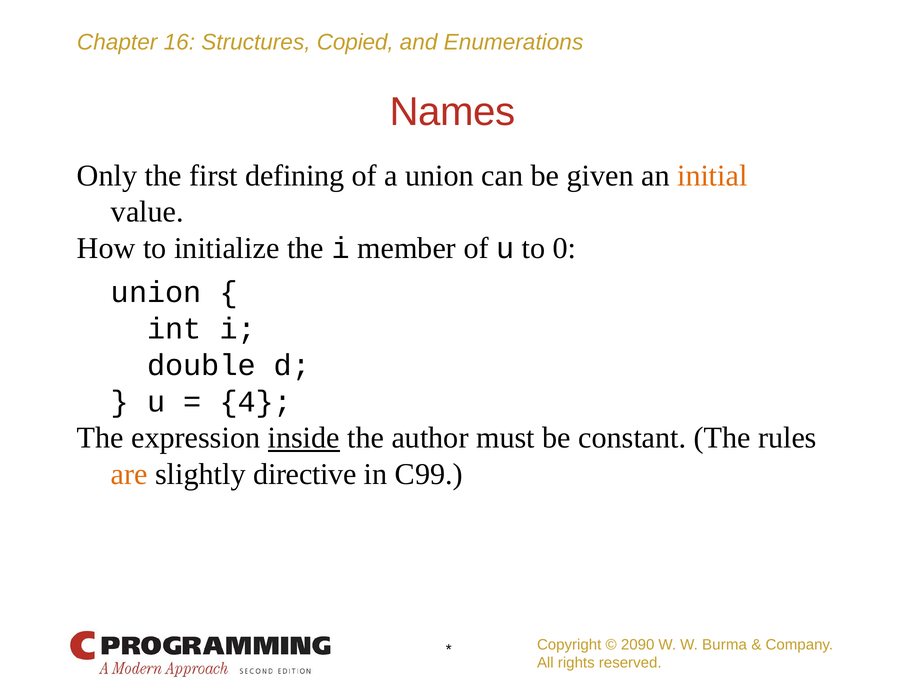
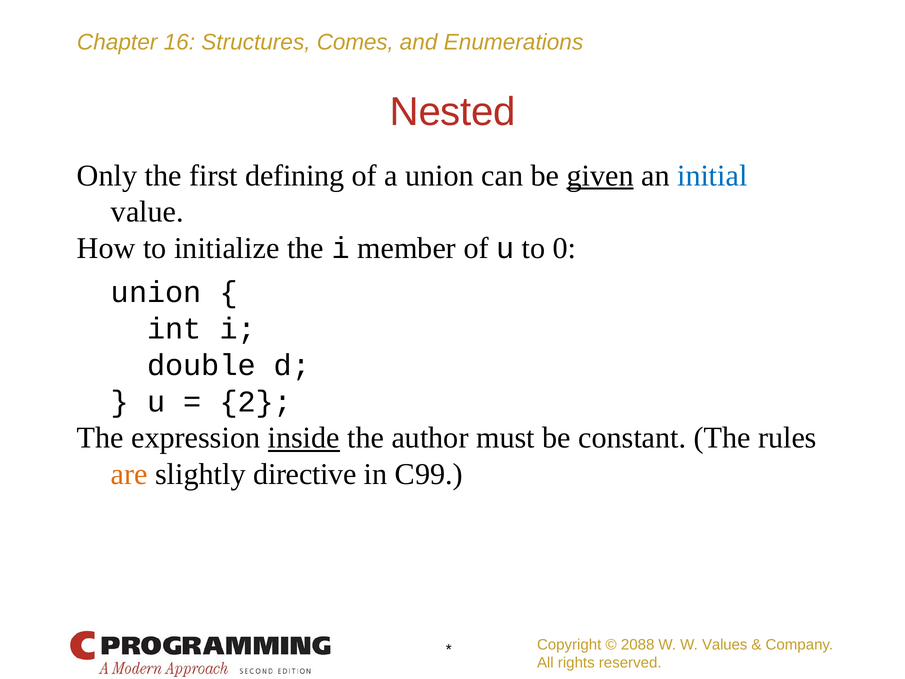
Copied: Copied -> Comes
Names: Names -> Nested
given underline: none -> present
initial colour: orange -> blue
4: 4 -> 2
2090: 2090 -> 2088
Burma: Burma -> Values
